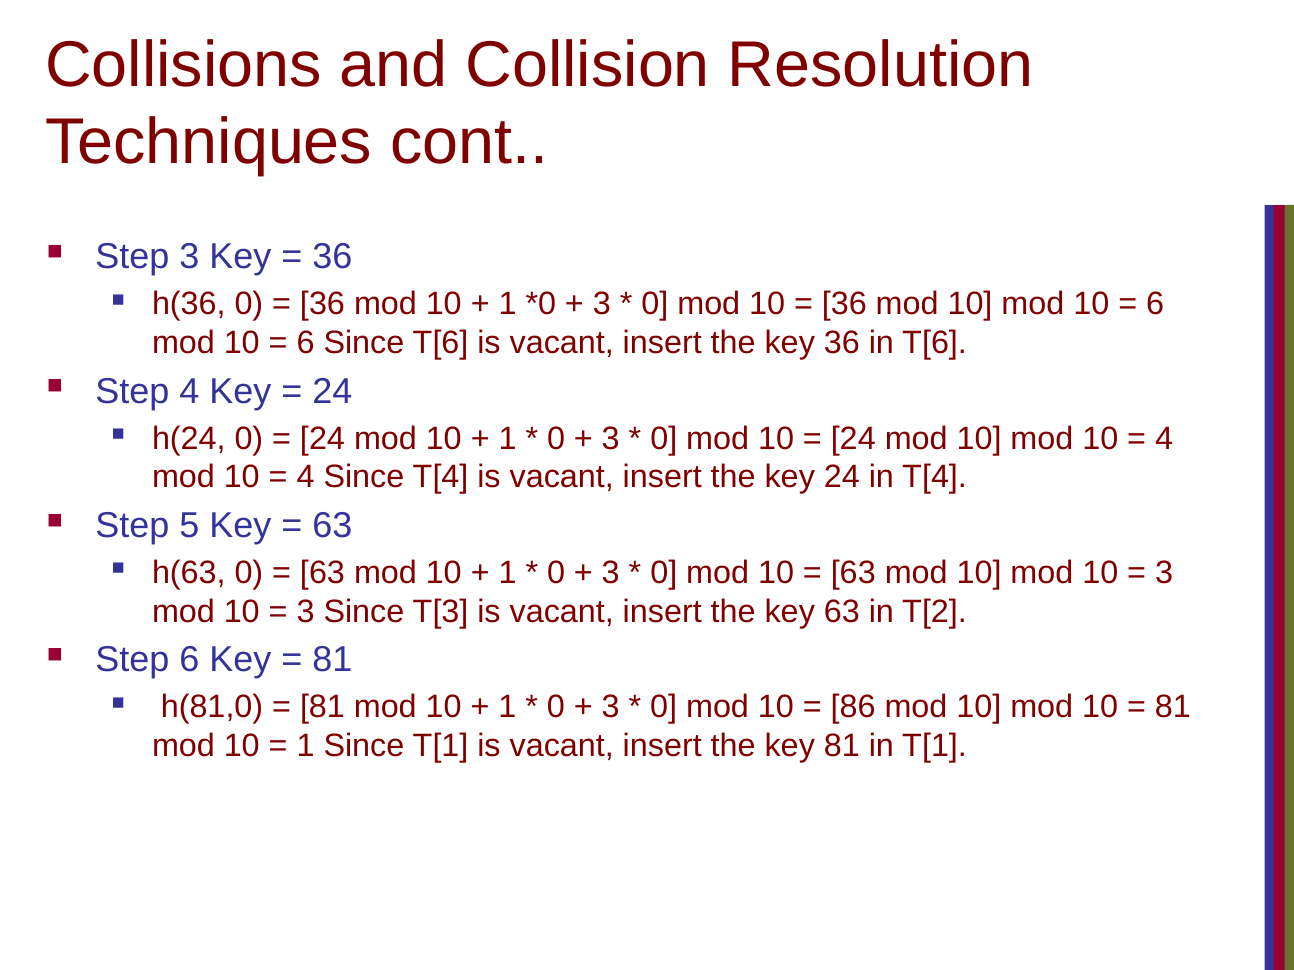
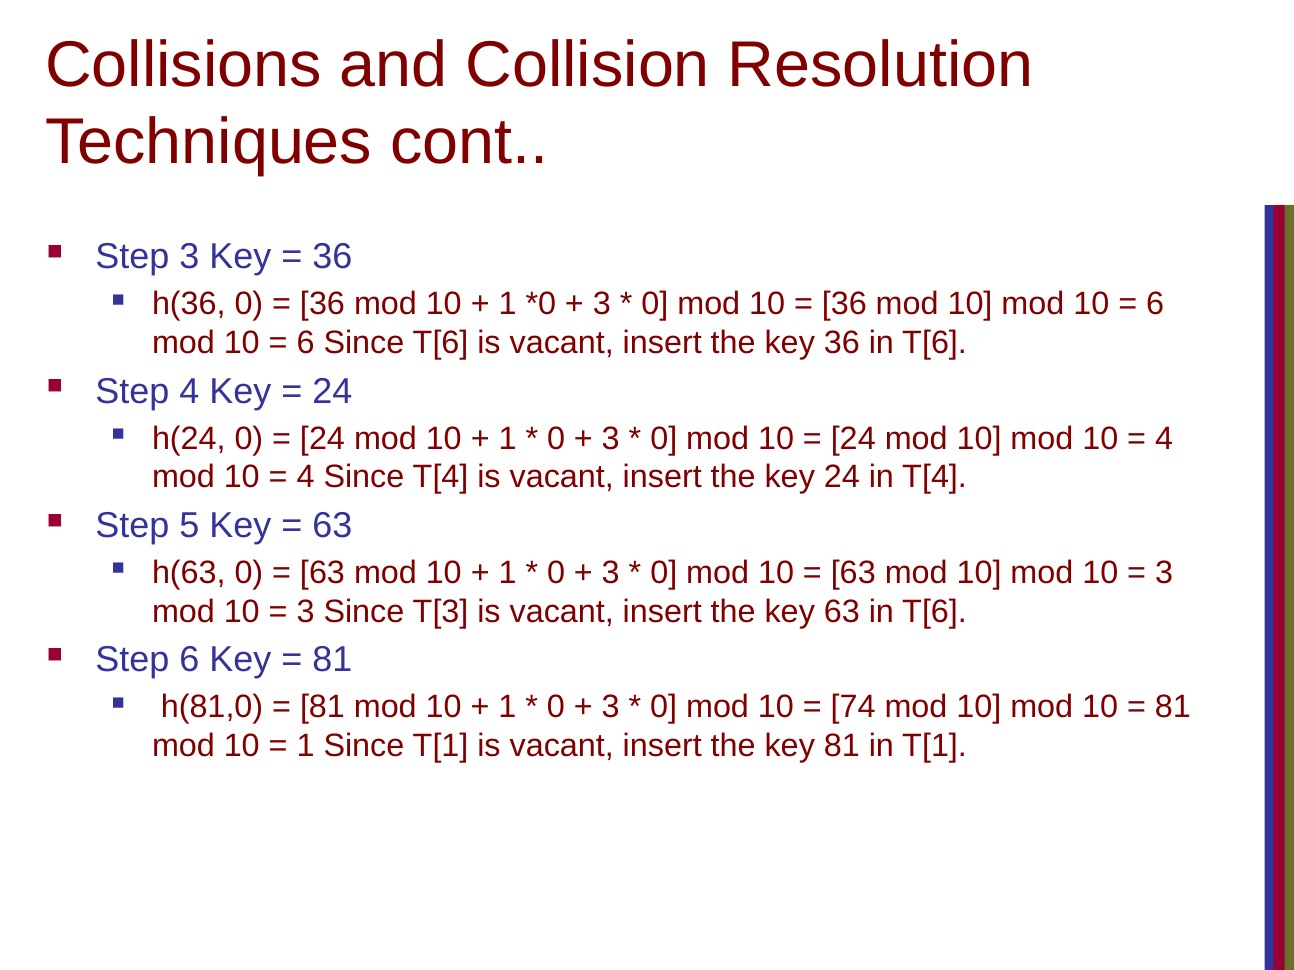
63 in T[2: T[2 -> T[6
86: 86 -> 74
